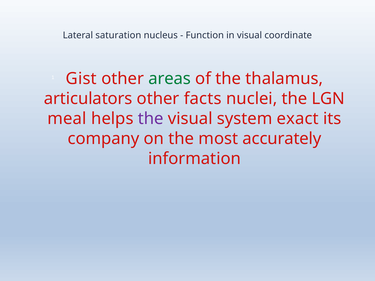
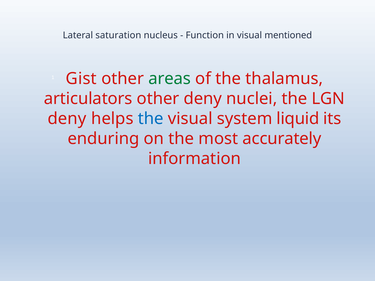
coordinate: coordinate -> mentioned
other facts: facts -> deny
meal at (67, 119): meal -> deny
the at (151, 119) colour: purple -> blue
exact: exact -> liquid
company: company -> enduring
